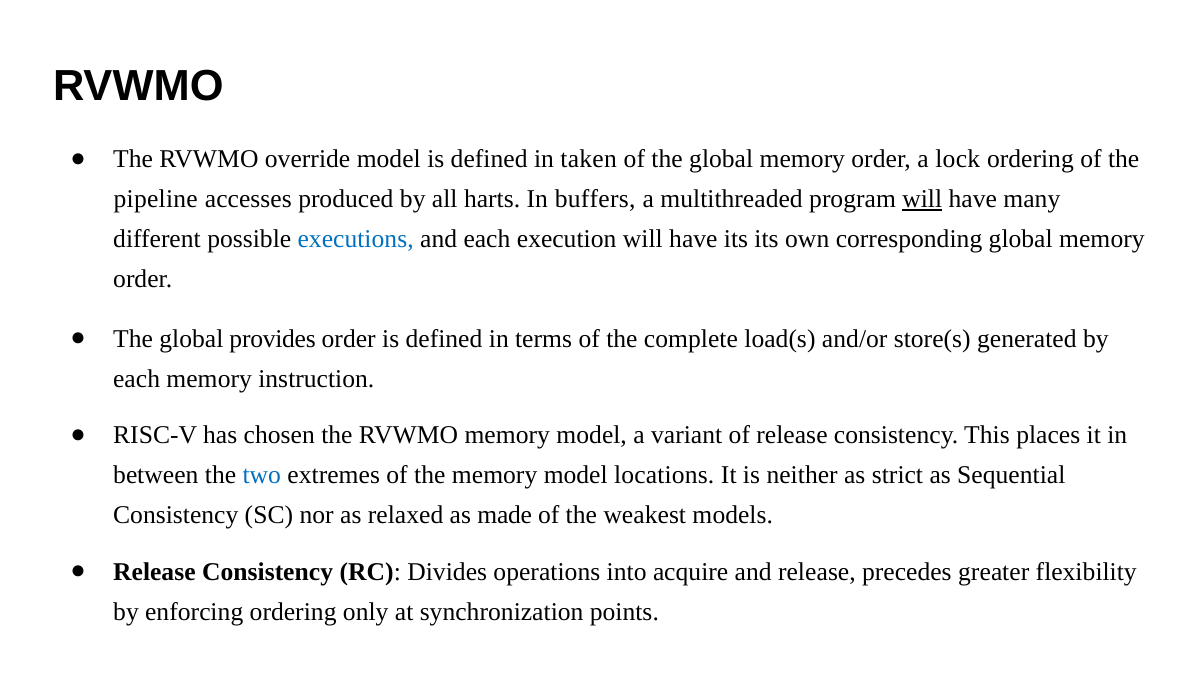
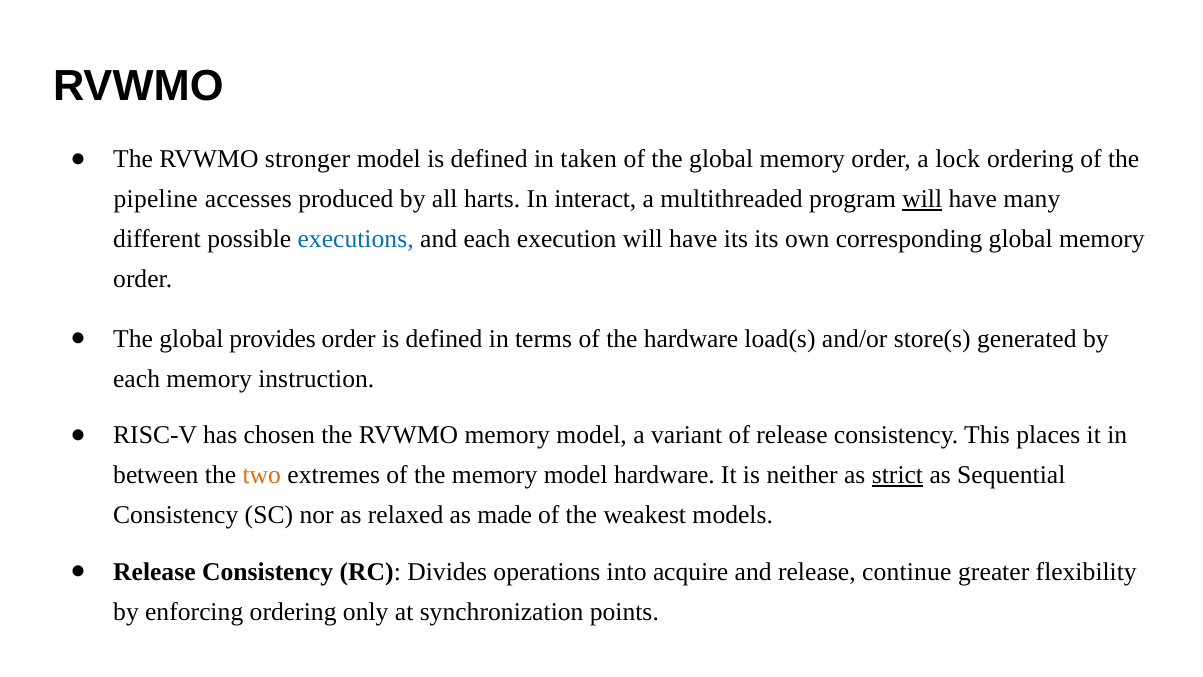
override: override -> stronger
buffers: buffers -> interact
the complete: complete -> hardware
two colour: blue -> orange
model locations: locations -> hardware
strict underline: none -> present
precedes: precedes -> continue
